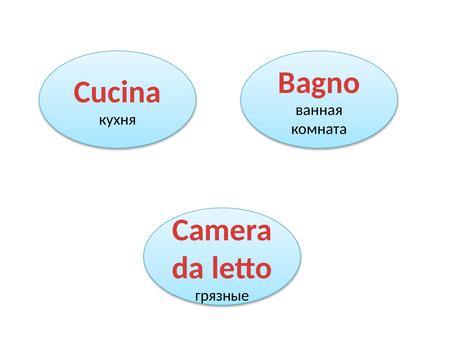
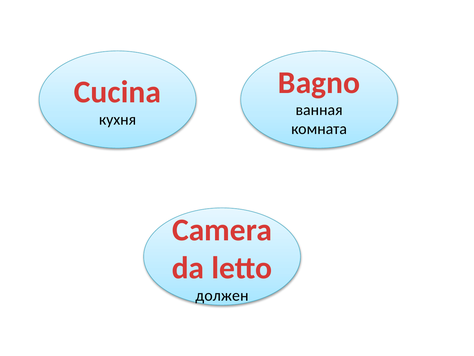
грязные: грязные -> должен
